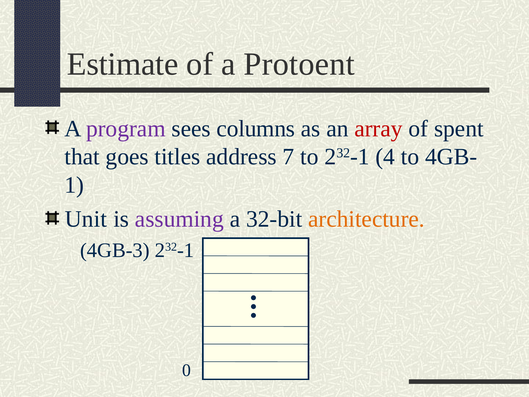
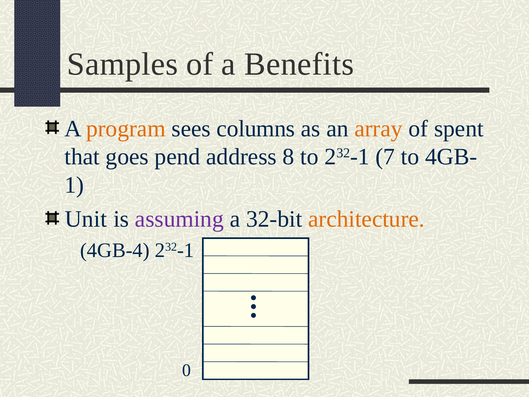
Estimate: Estimate -> Samples
Protoent: Protoent -> Benefits
program colour: purple -> orange
array colour: red -> orange
titles: titles -> pend
7: 7 -> 8
4: 4 -> 7
4GB-3: 4GB-3 -> 4GB-4
